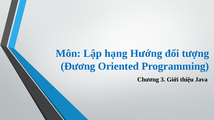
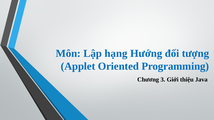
Đương: Đương -> Applet
